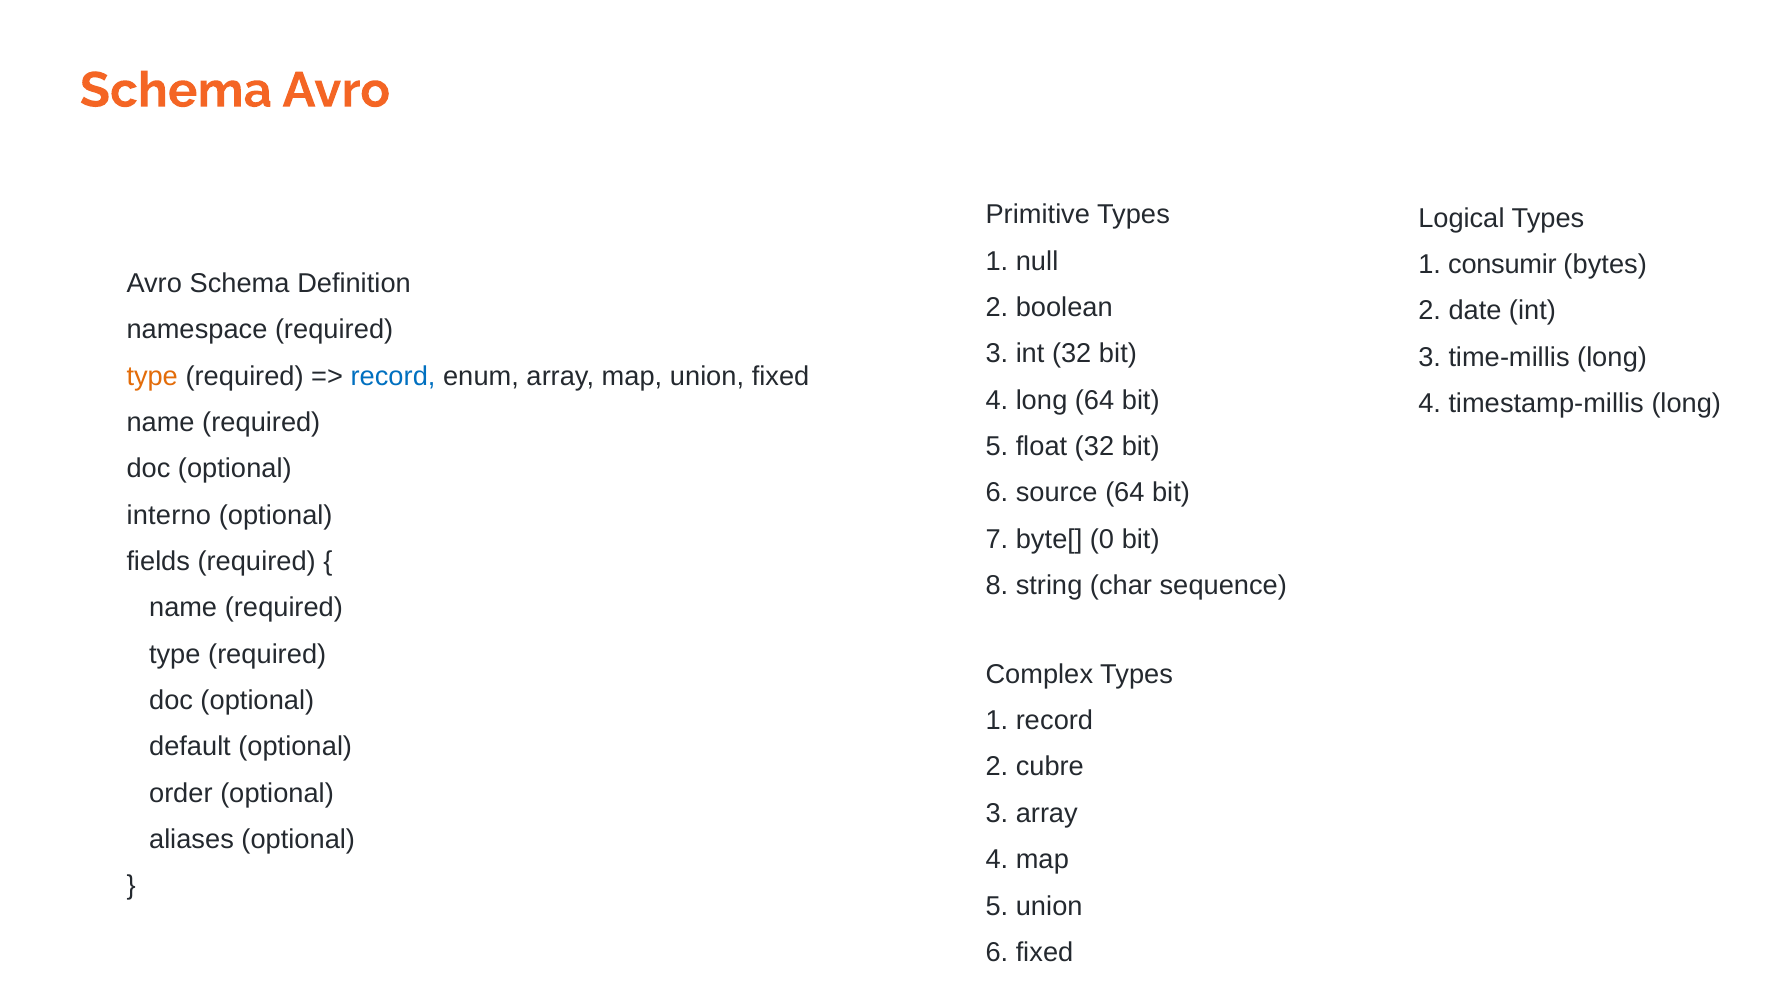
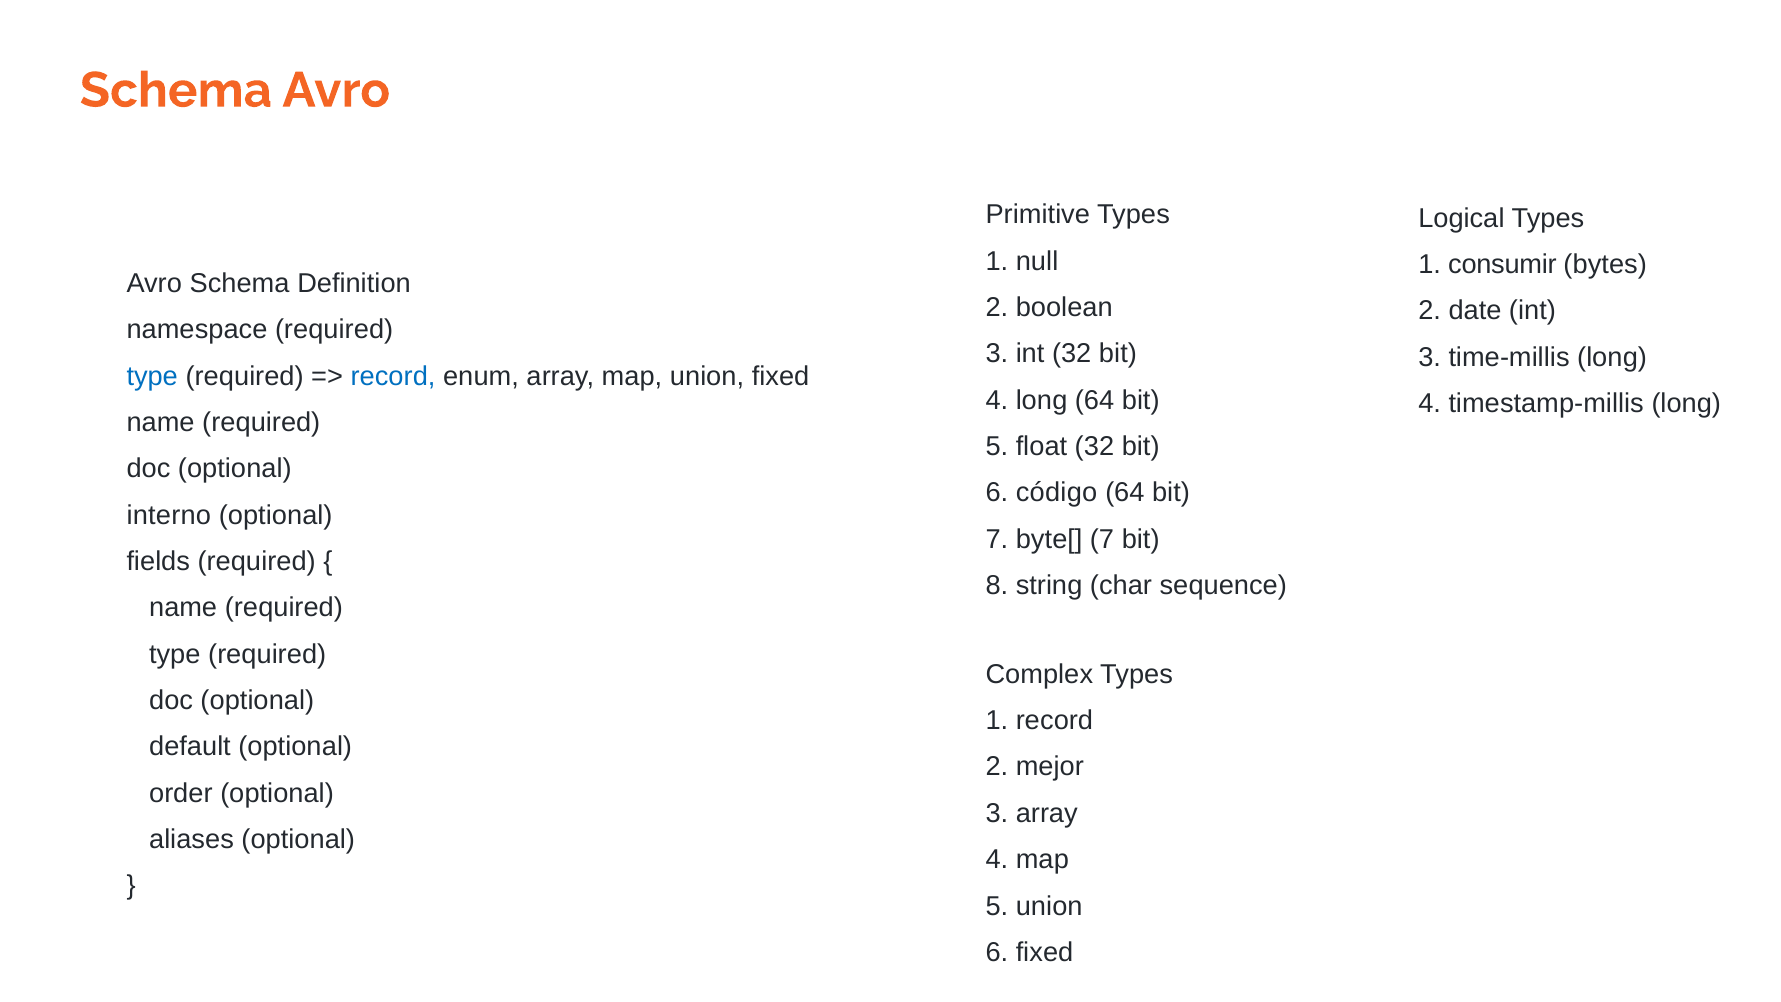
type at (152, 376) colour: orange -> blue
source: source -> código
byte[ 0: 0 -> 7
cubre: cubre -> mejor
